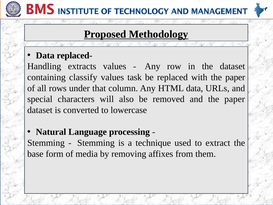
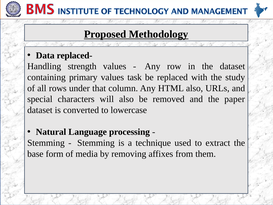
extracts: extracts -> strength
classify: classify -> primary
with the paper: paper -> study
HTML data: data -> also
